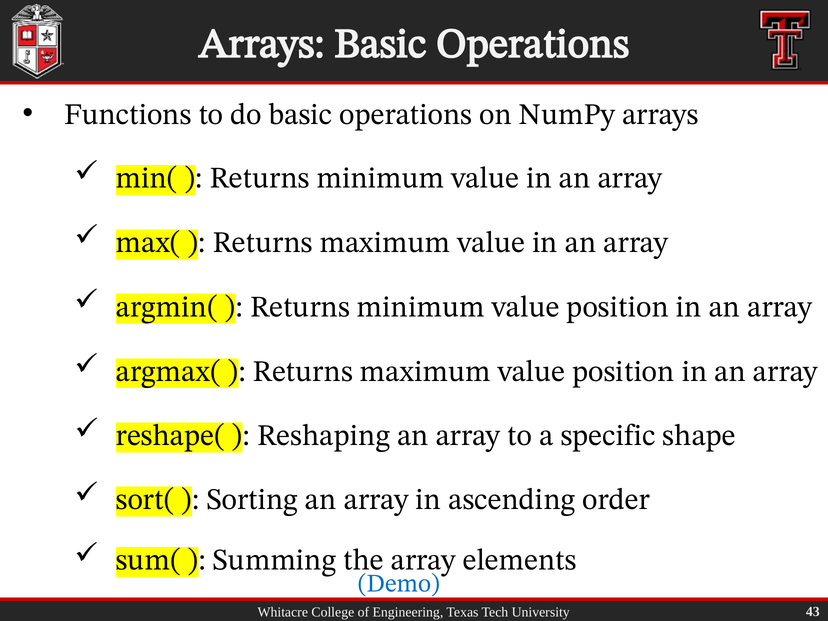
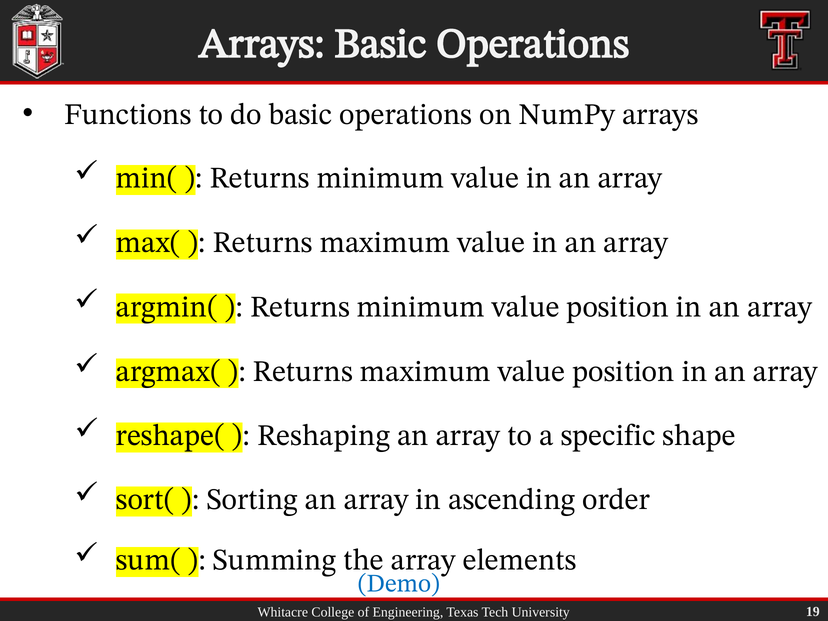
43: 43 -> 19
